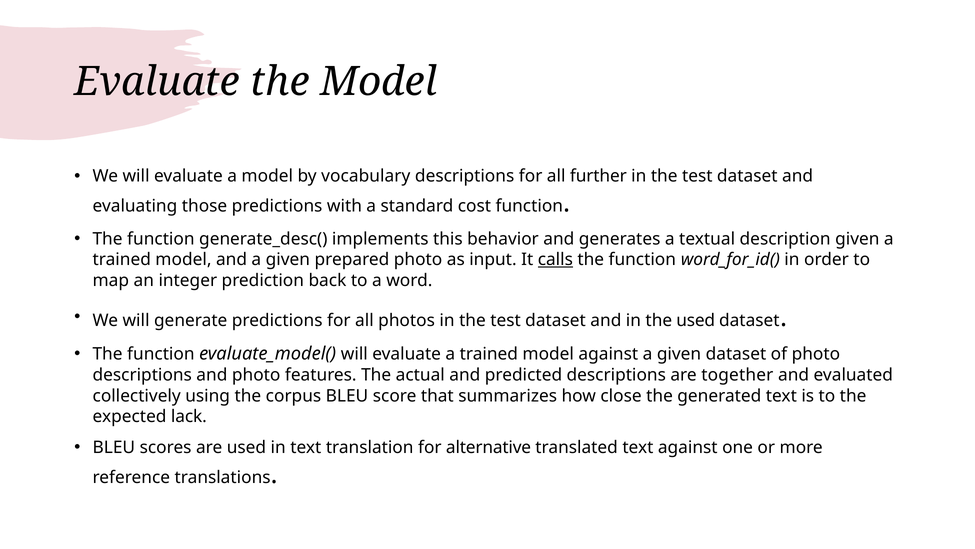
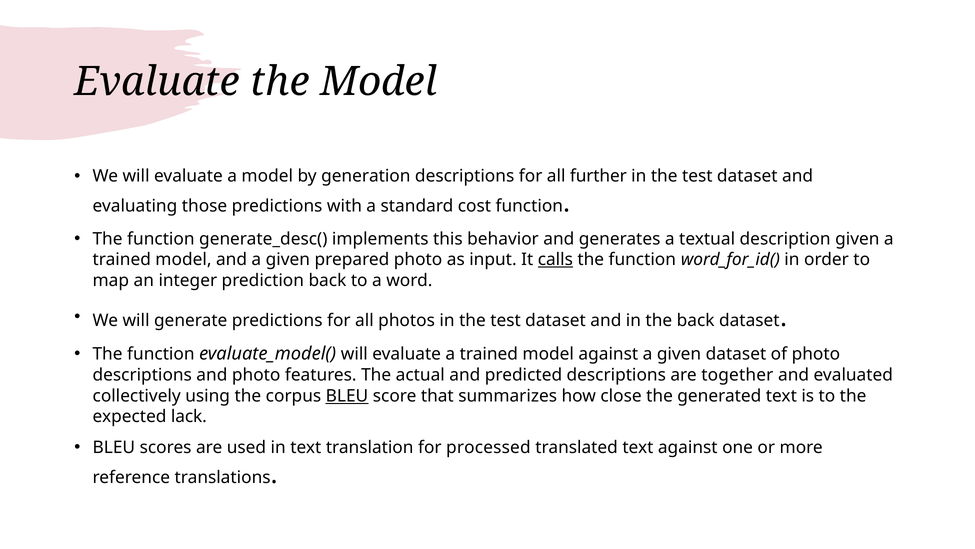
vocabulary: vocabulary -> generation
the used: used -> back
BLEU at (347, 396) underline: none -> present
alternative: alternative -> processed
